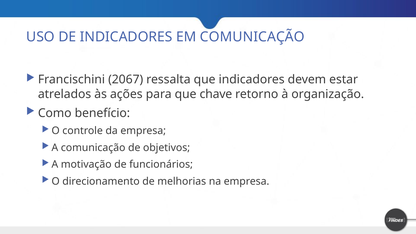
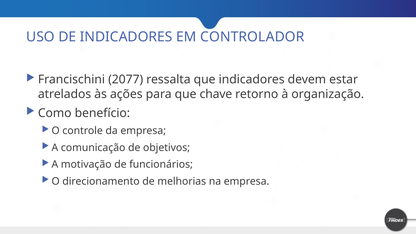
EM COMUNICAÇÃO: COMUNICAÇÃO -> CONTROLADOR
2067: 2067 -> 2077
